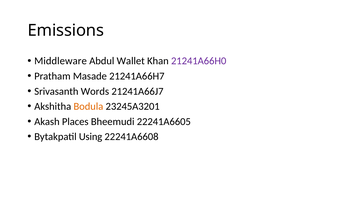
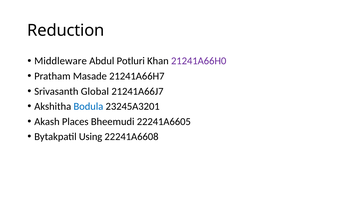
Emissions: Emissions -> Reduction
Wallet: Wallet -> Potluri
Words: Words -> Global
Bodula colour: orange -> blue
